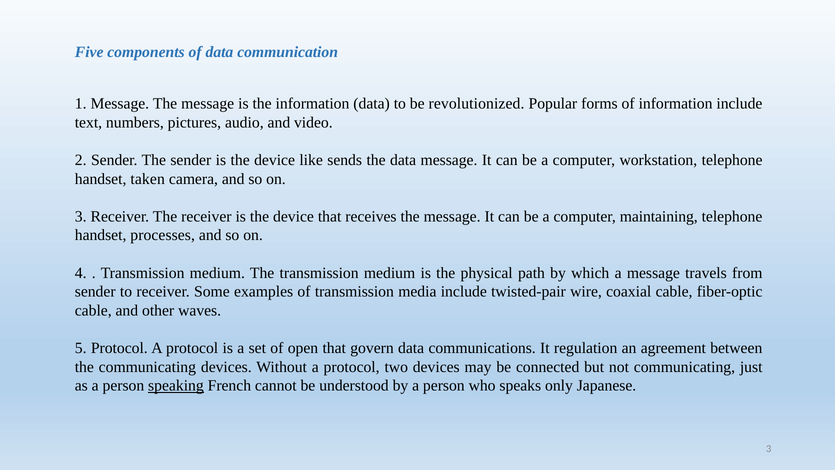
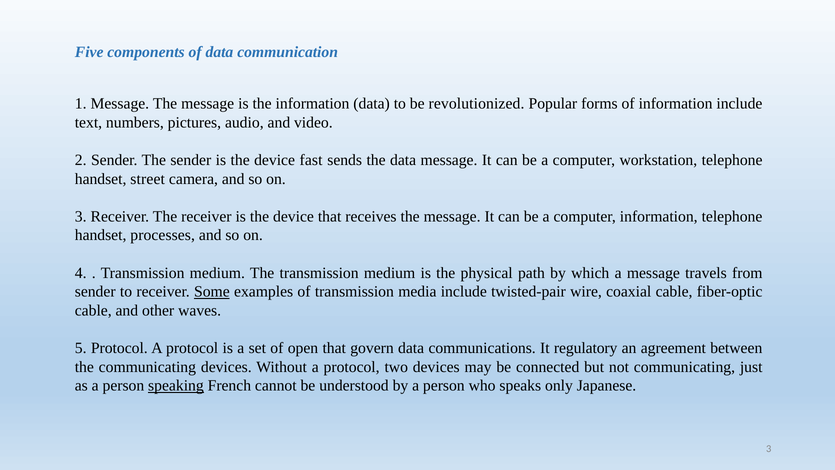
like: like -> fast
taken: taken -> street
computer maintaining: maintaining -> information
Some underline: none -> present
regulation: regulation -> regulatory
